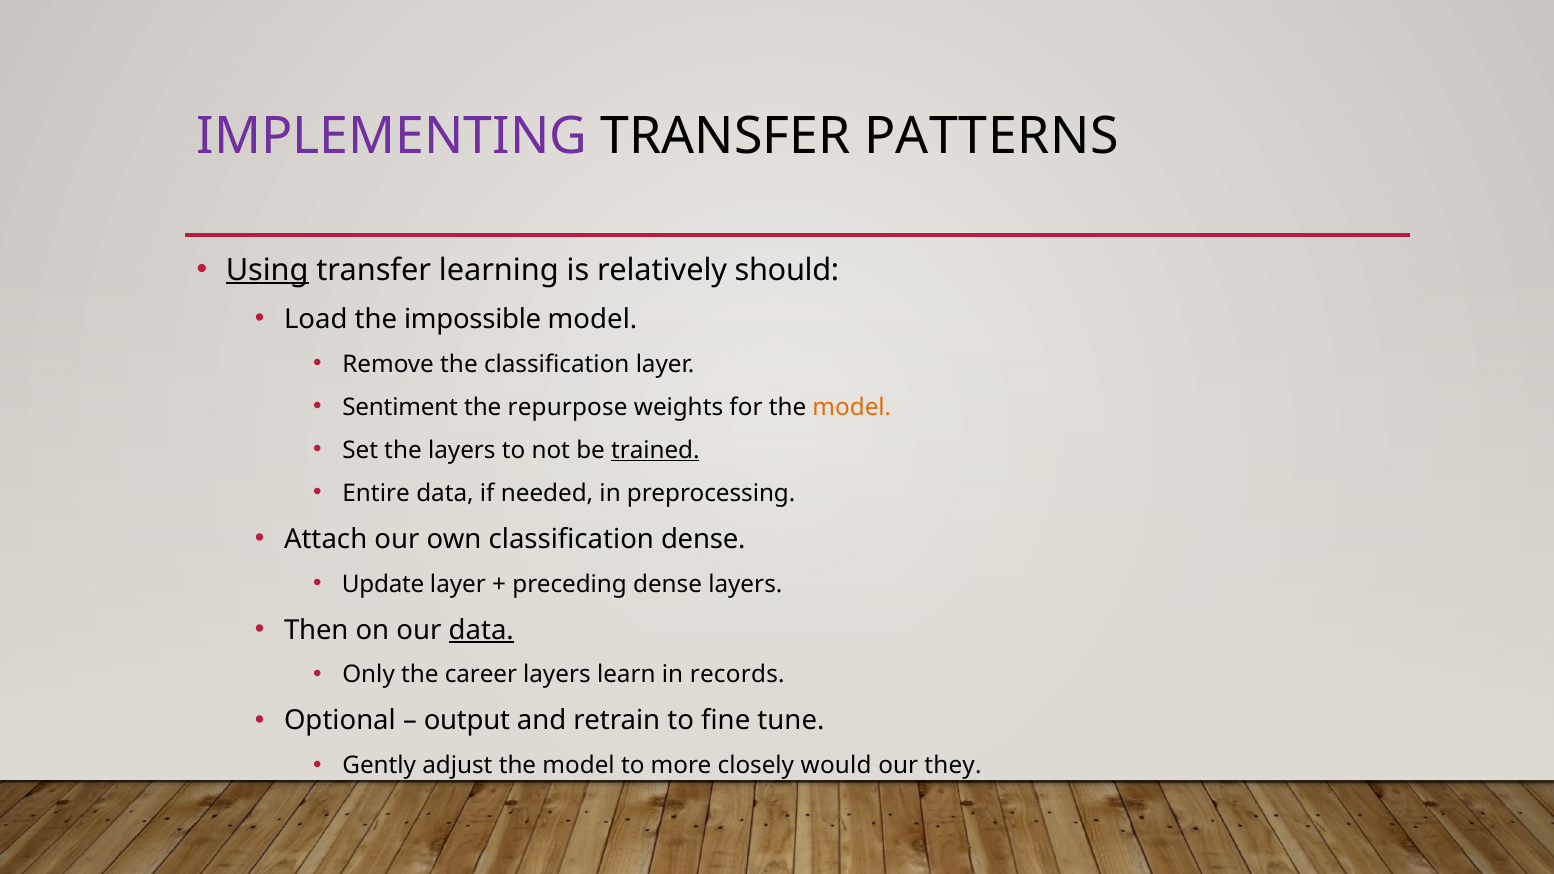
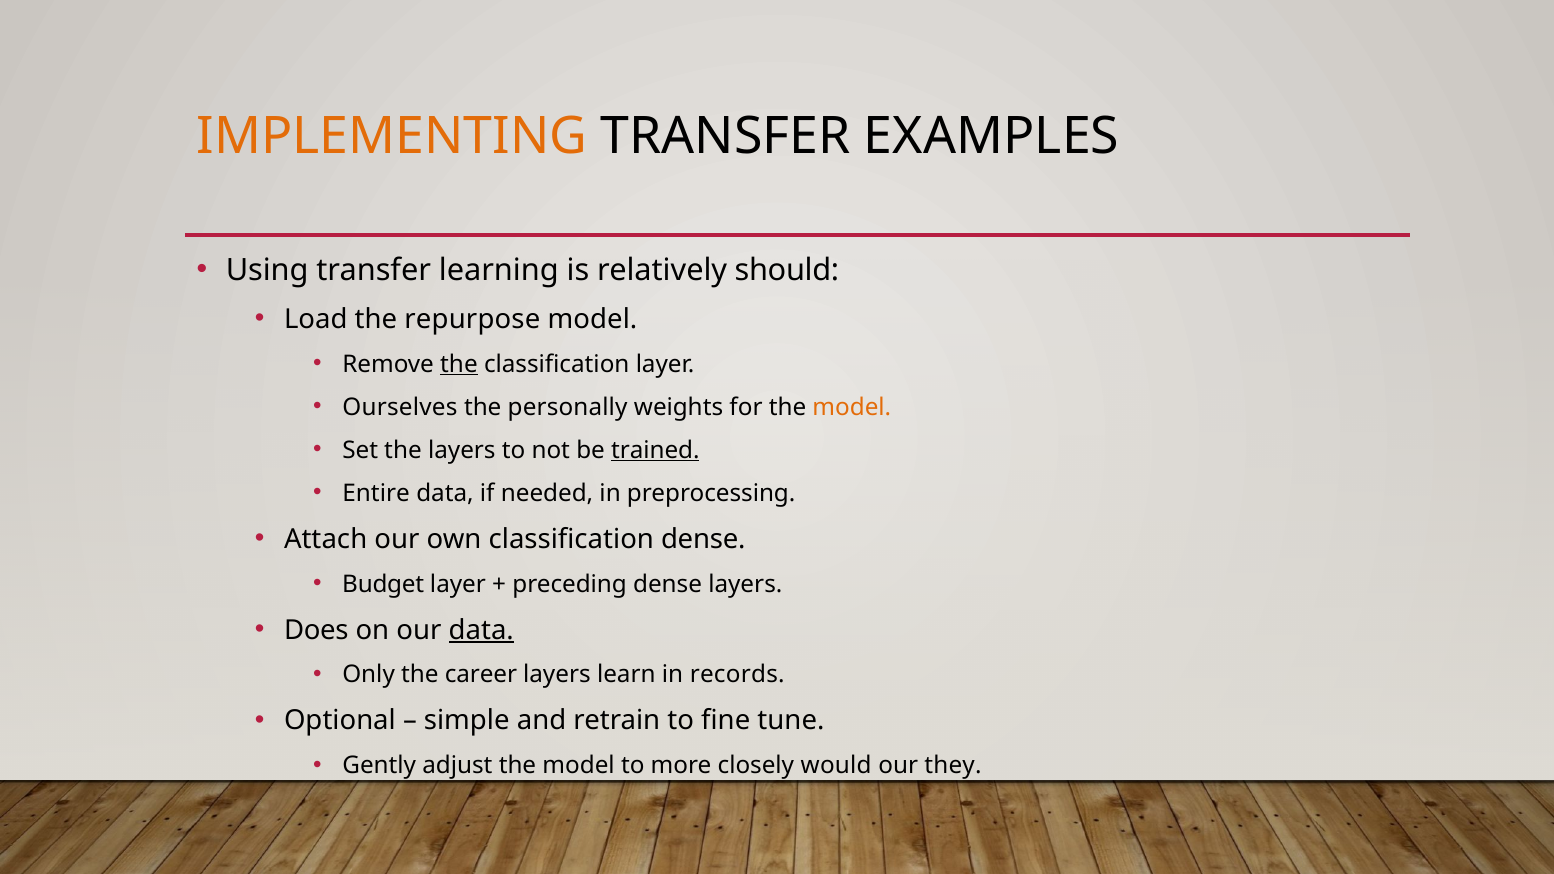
IMPLEMENTING colour: purple -> orange
PATTERNS: PATTERNS -> EXAMPLES
Using underline: present -> none
impossible: impossible -> repurpose
the at (459, 364) underline: none -> present
Sentiment: Sentiment -> Ourselves
repurpose: repurpose -> personally
Update: Update -> Budget
Then: Then -> Does
output: output -> simple
